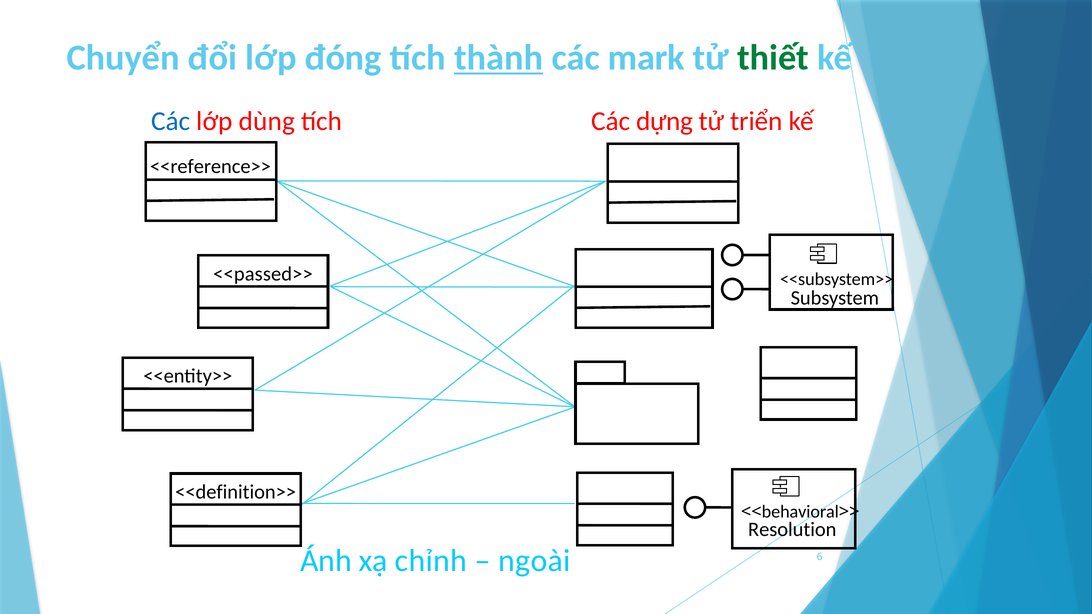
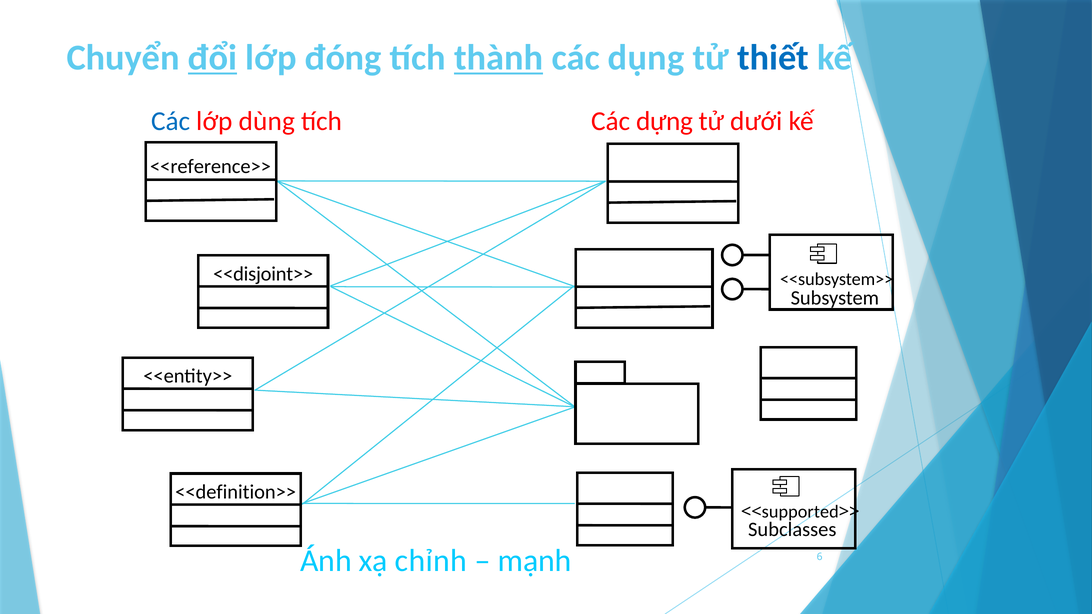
đổi underline: none -> present
mark: mark -> dụng
thiết colour: green -> blue
triển: triển -> dưới
<<passed>>: <<passed>> -> <<disjoint>>
behavioral: behavioral -> supported
Resolution: Resolution -> Subclasses
ngoài: ngoài -> mạnh
